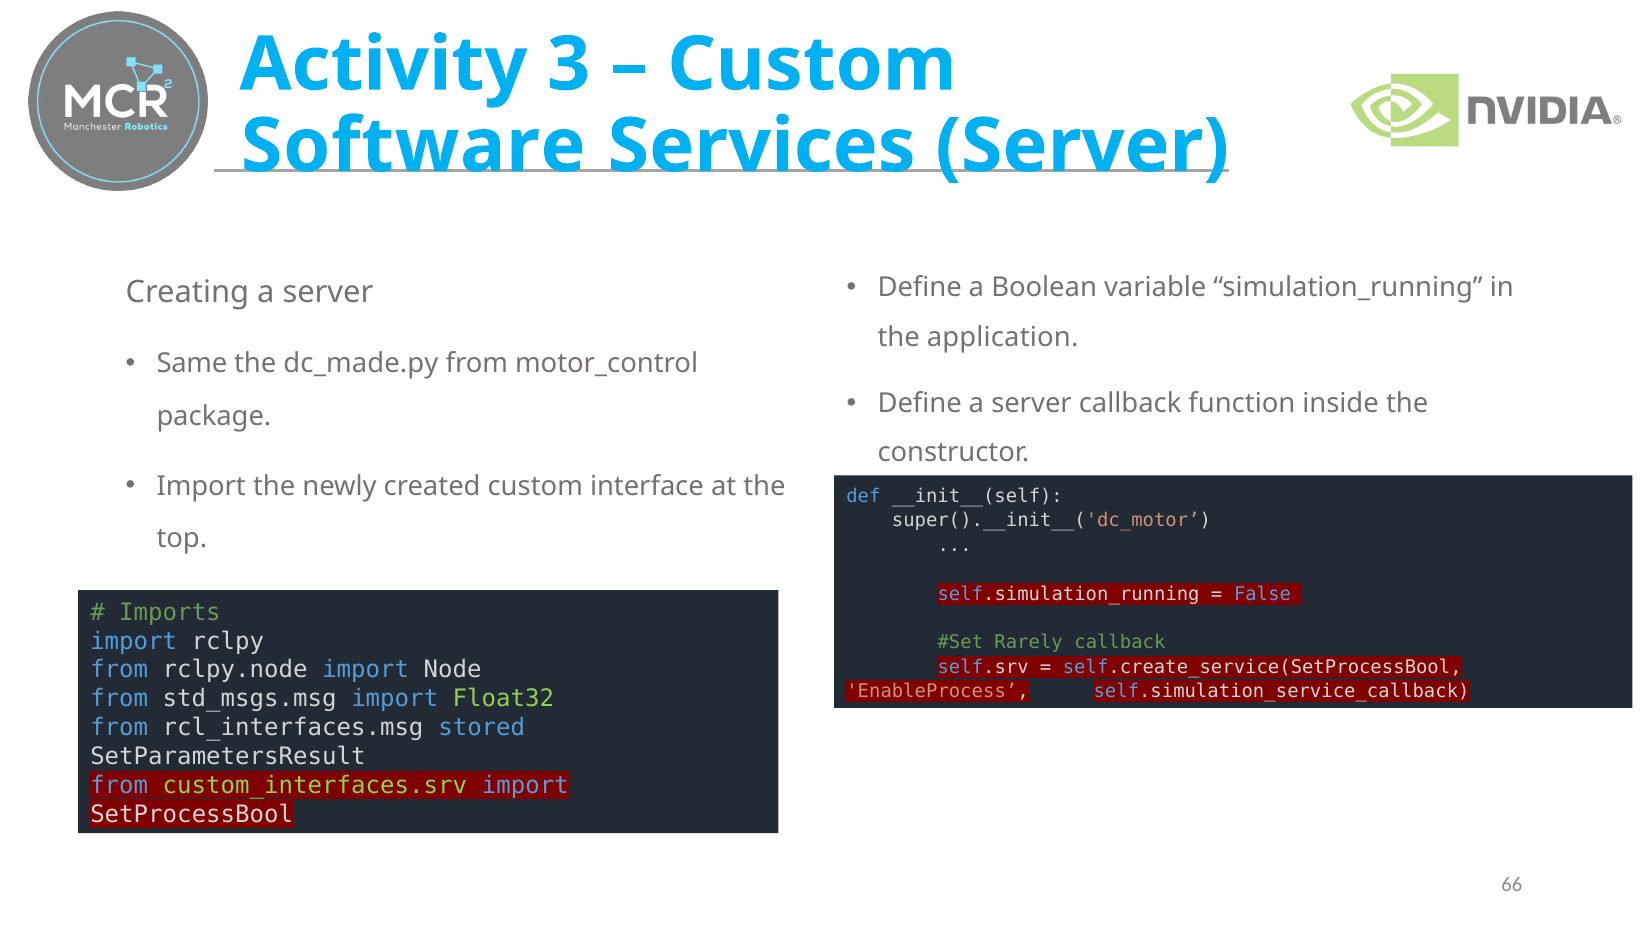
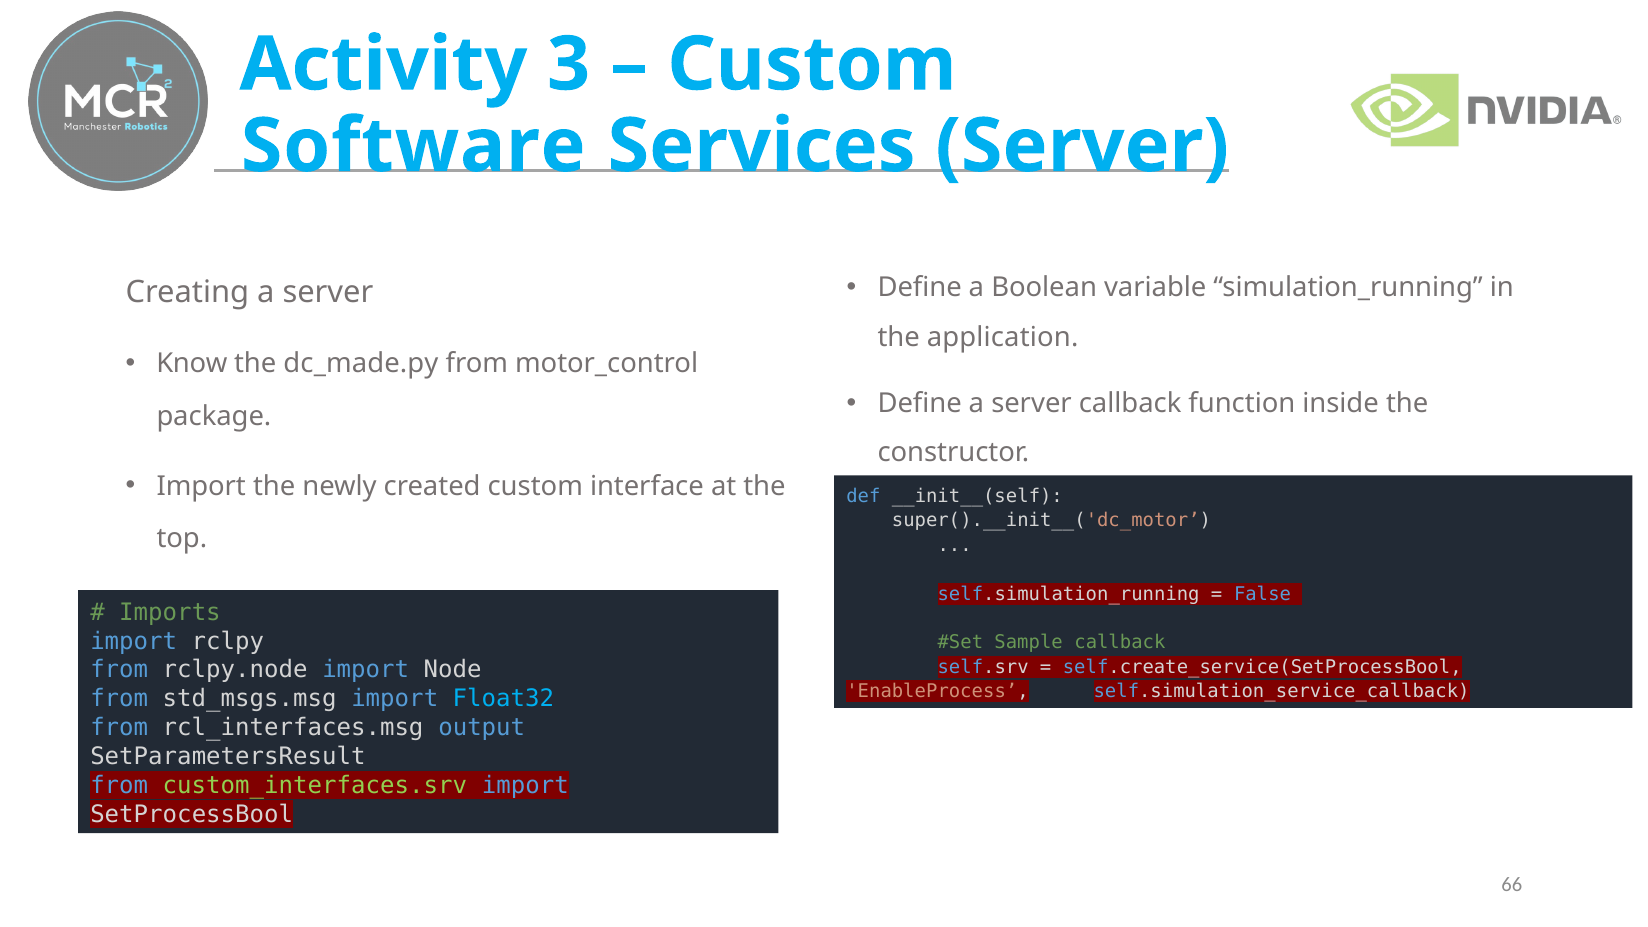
Same: Same -> Know
Rarely: Rarely -> Sample
Float32 colour: light green -> light blue
stored: stored -> output
